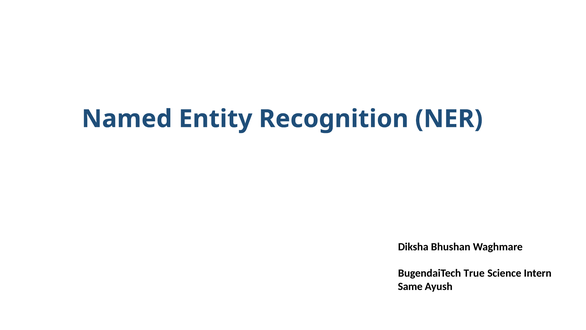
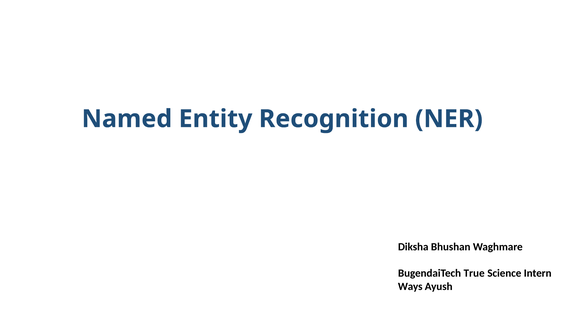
Same: Same -> Ways
